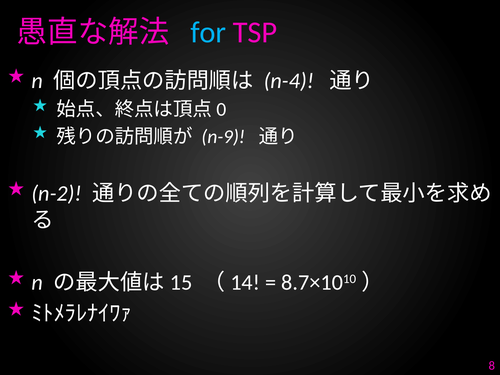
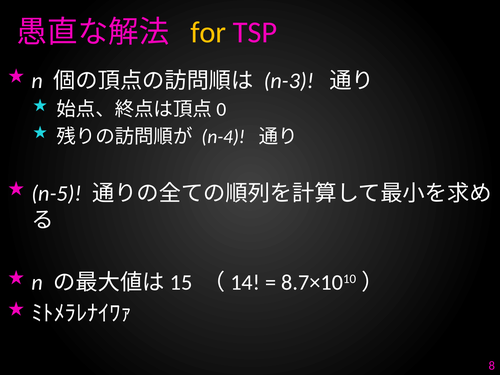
for colour: light blue -> yellow
n-4: n-4 -> n-3
n-9: n-9 -> n-4
n-2: n-2 -> n-5
